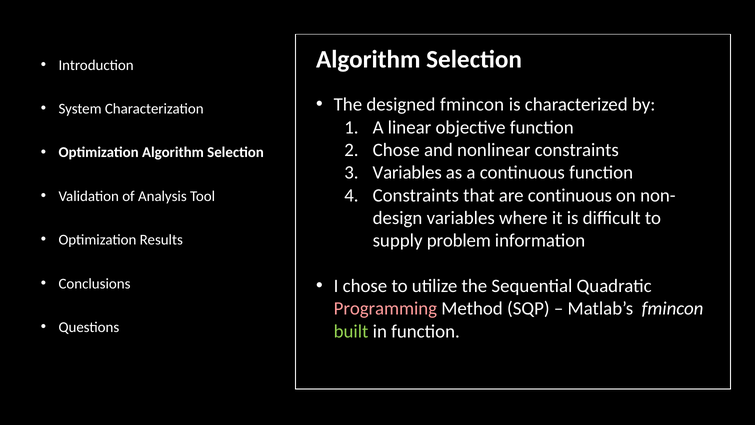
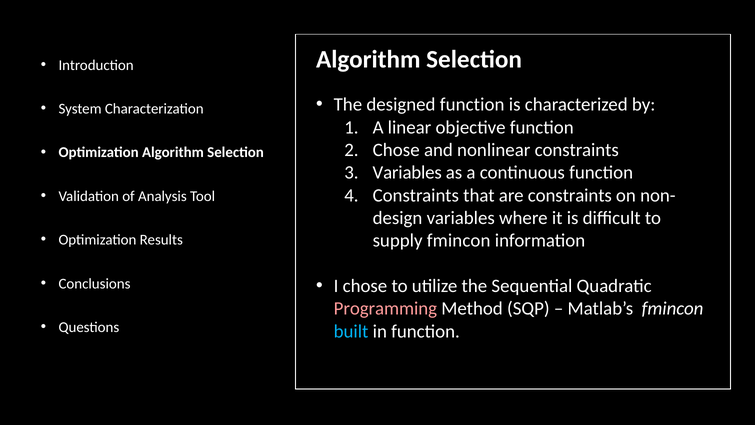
designed fmincon: fmincon -> function
are continuous: continuous -> constraints
supply problem: problem -> fmincon
built colour: light green -> light blue
